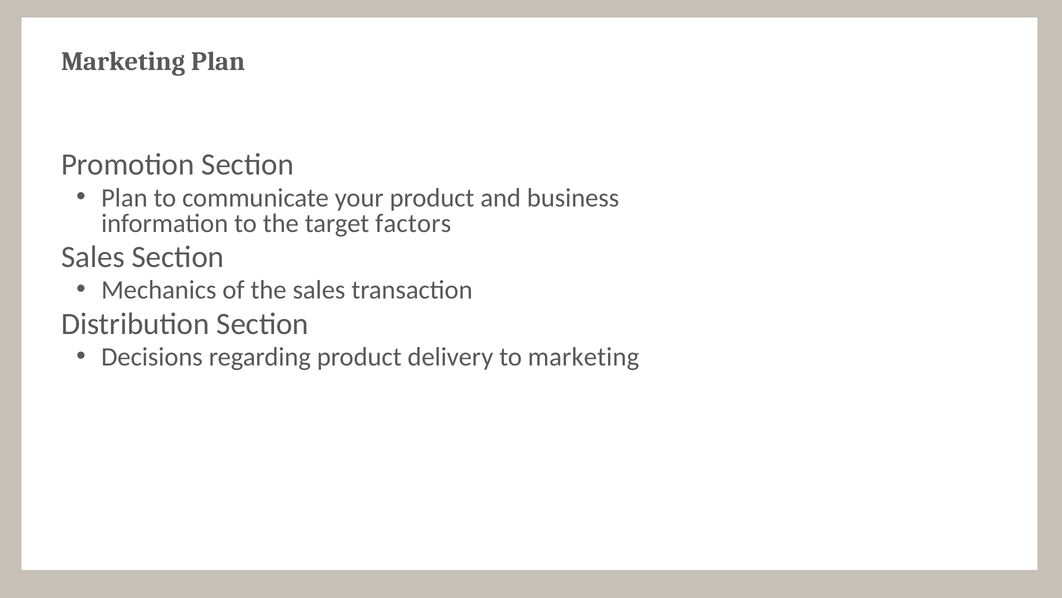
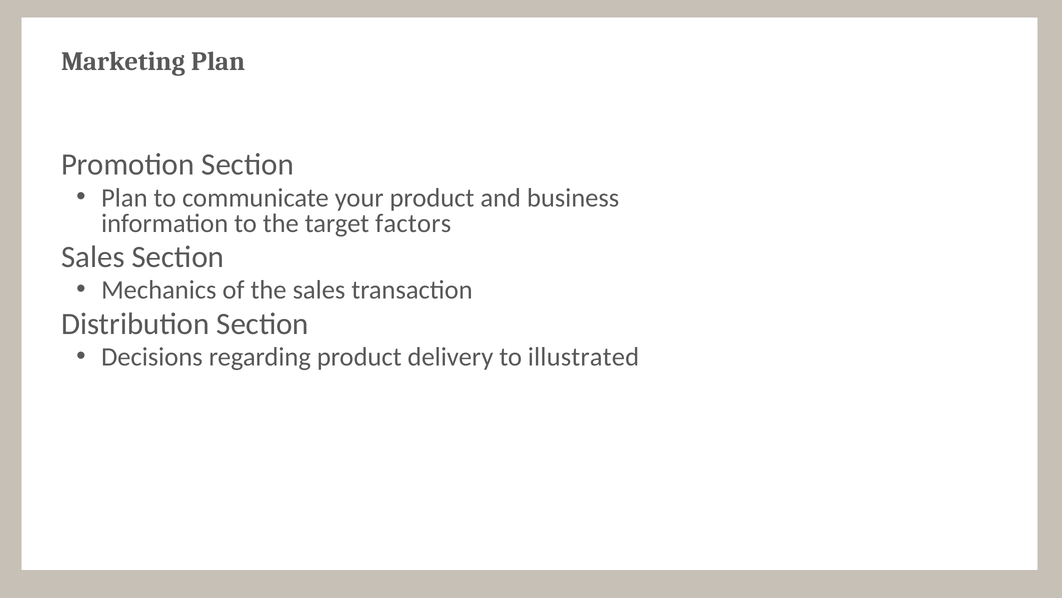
to marketing: marketing -> illustrated
